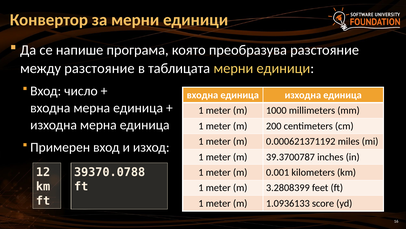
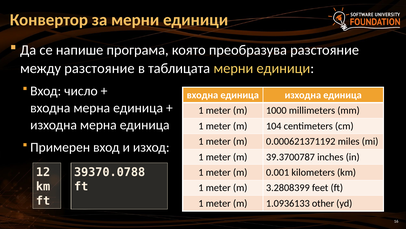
200: 200 -> 104
score: score -> other
